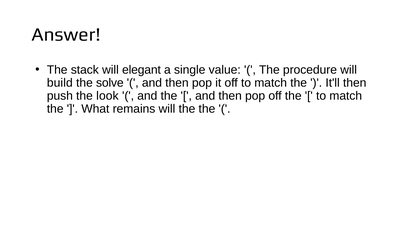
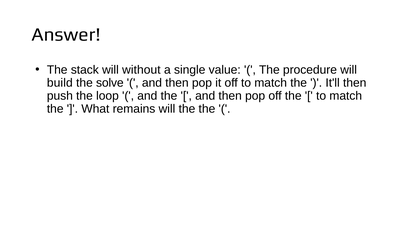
elegant: elegant -> without
look: look -> loop
